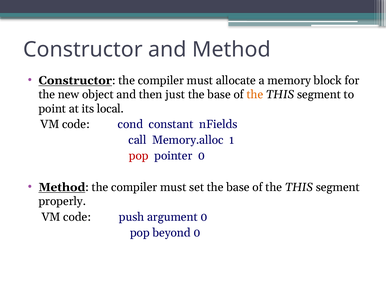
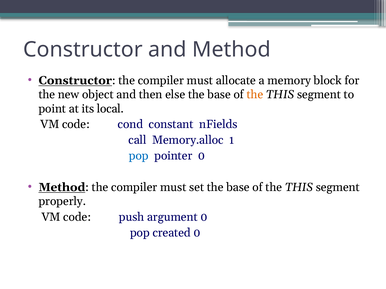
just: just -> else
pop at (139, 156) colour: red -> blue
beyond: beyond -> created
